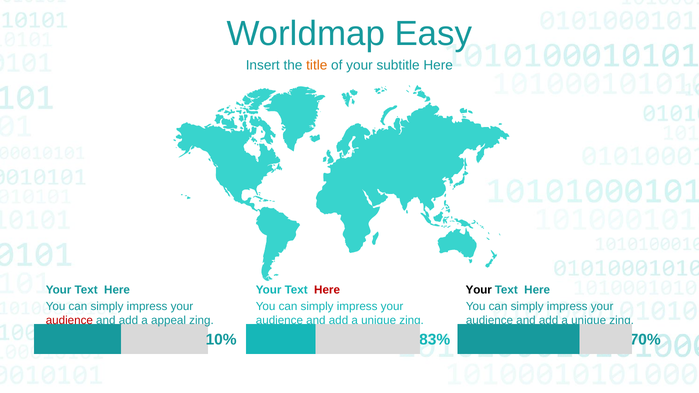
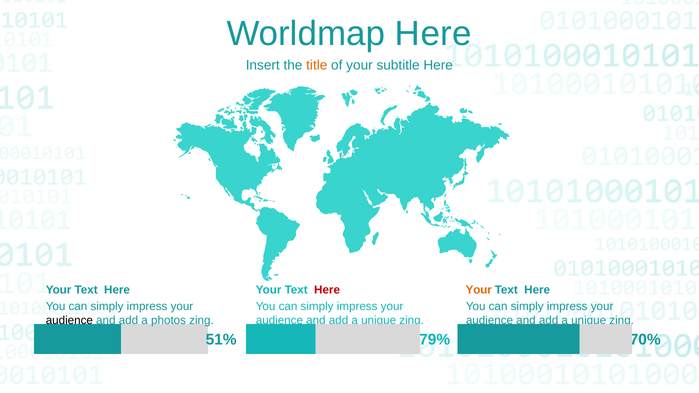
Worldmap Easy: Easy -> Here
Your at (479, 290) colour: black -> orange
audience at (69, 321) colour: red -> black
appeal: appeal -> photos
10%: 10% -> 51%
83%: 83% -> 79%
